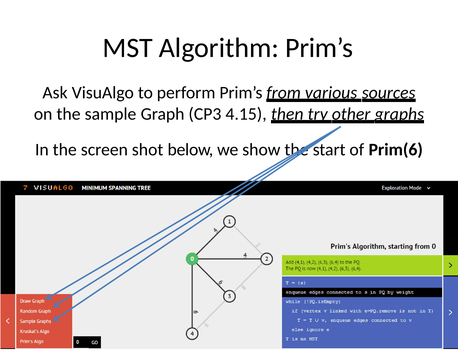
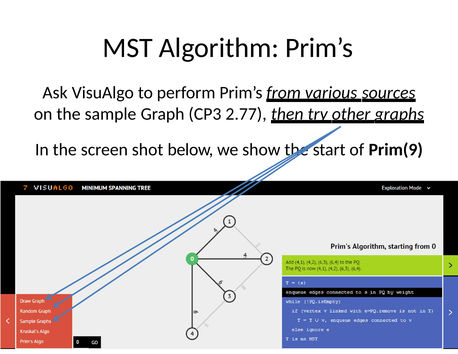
4.15: 4.15 -> 2.77
Prim(6: Prim(6 -> Prim(9
